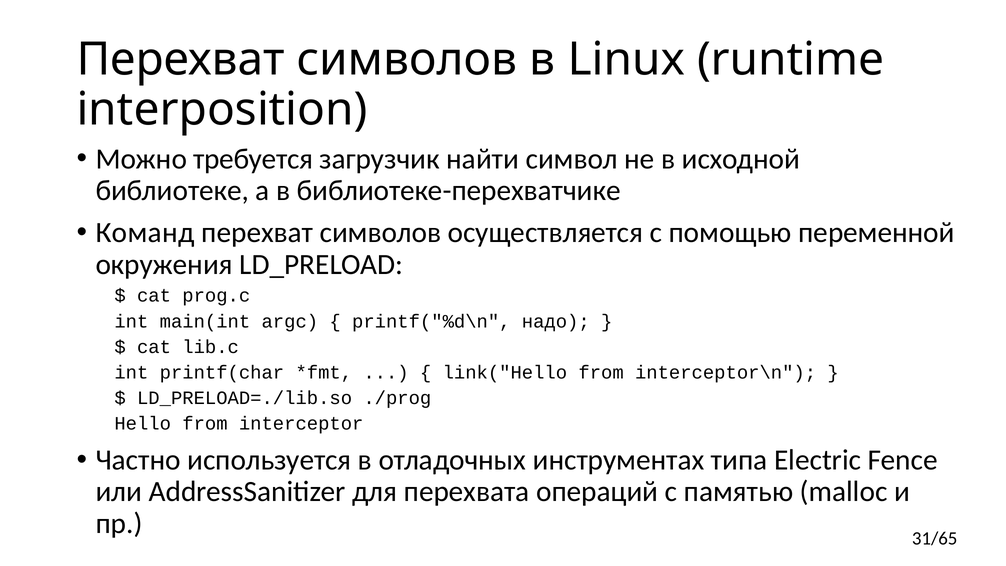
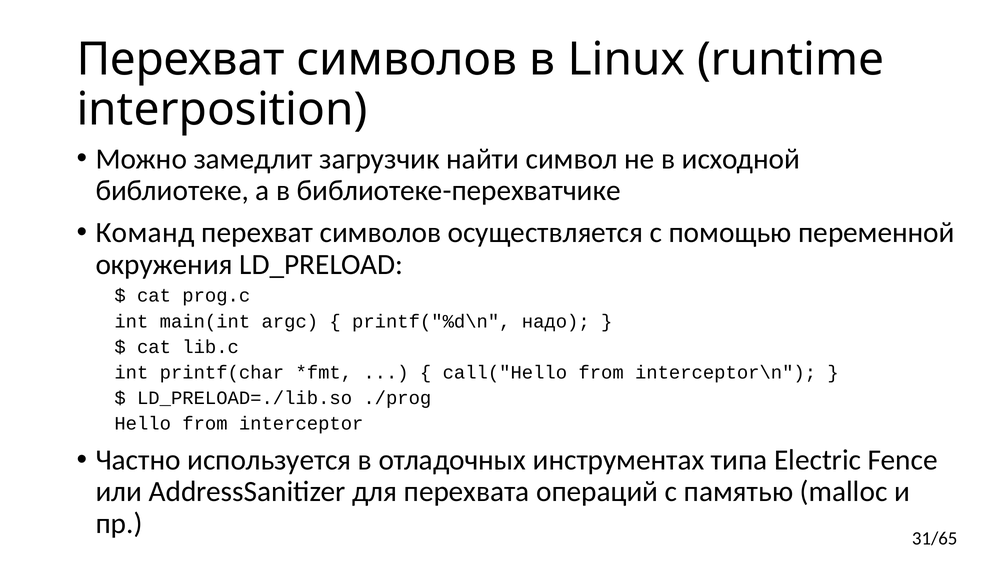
требуется: требуется -> замедлит
link("Hello: link("Hello -> сall("Hello
